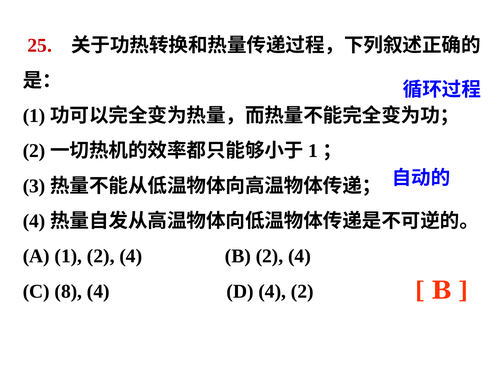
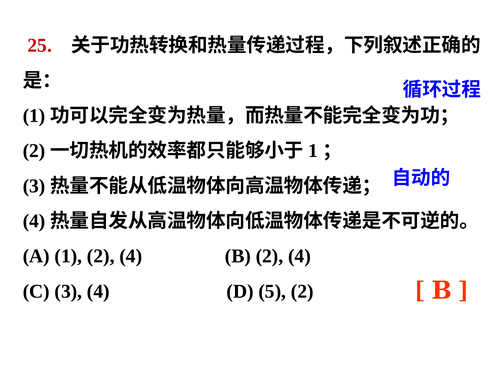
C 8: 8 -> 3
D 4: 4 -> 5
